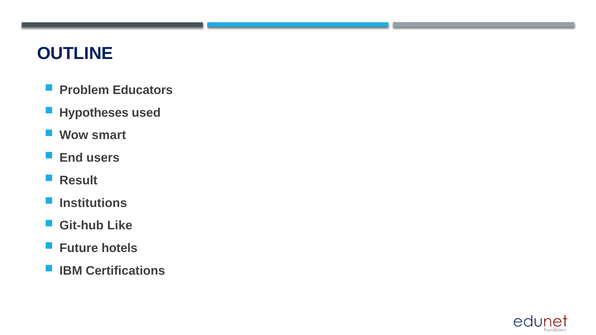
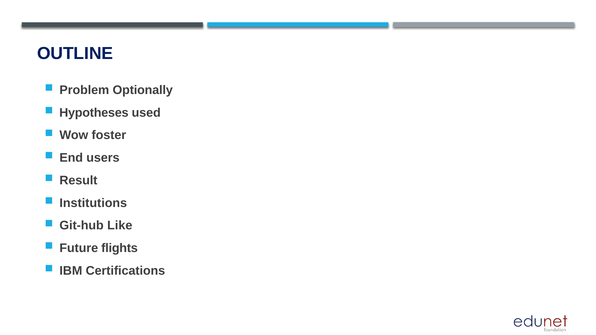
Educators: Educators -> Optionally
smart: smart -> foster
hotels: hotels -> flights
